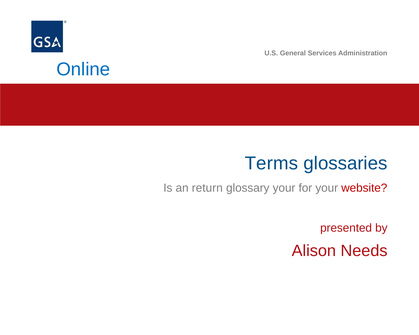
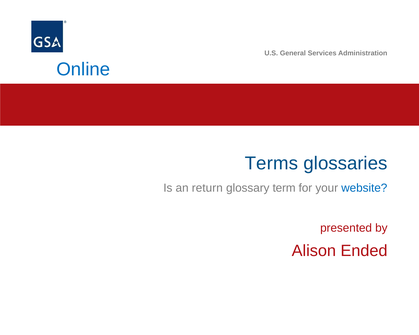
glossary your: your -> term
website colour: red -> blue
Needs: Needs -> Ended
